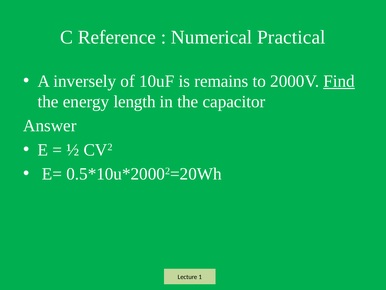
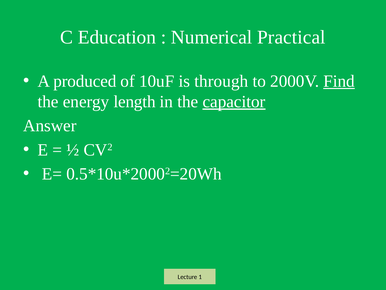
Reference: Reference -> Education
inversely: inversely -> produced
remains: remains -> through
capacitor underline: none -> present
